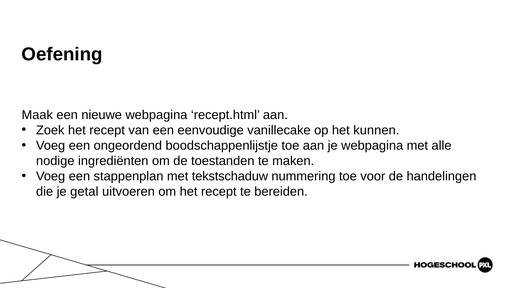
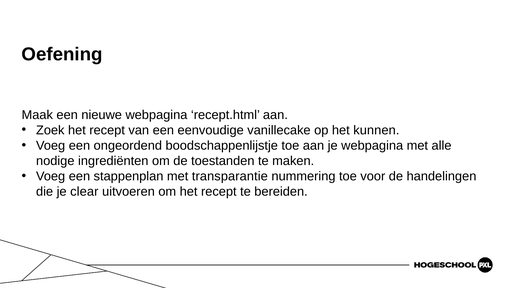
tekstschaduw: tekstschaduw -> transparantie
getal: getal -> clear
